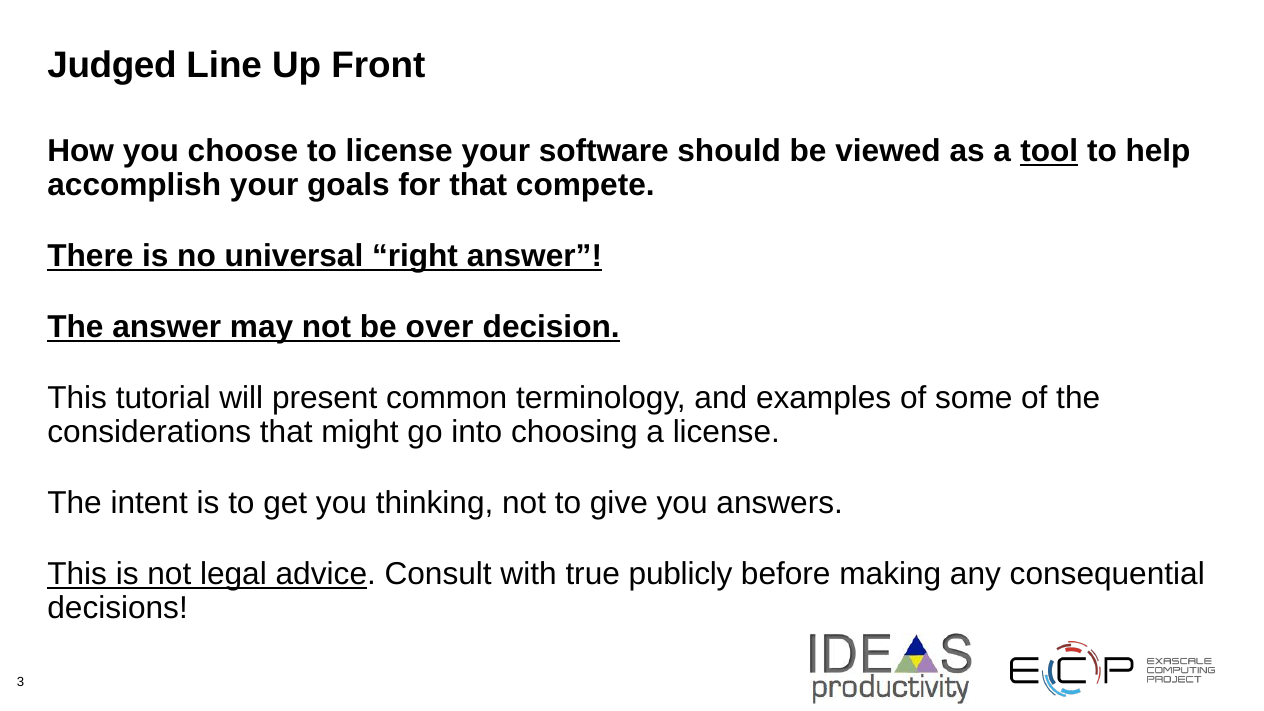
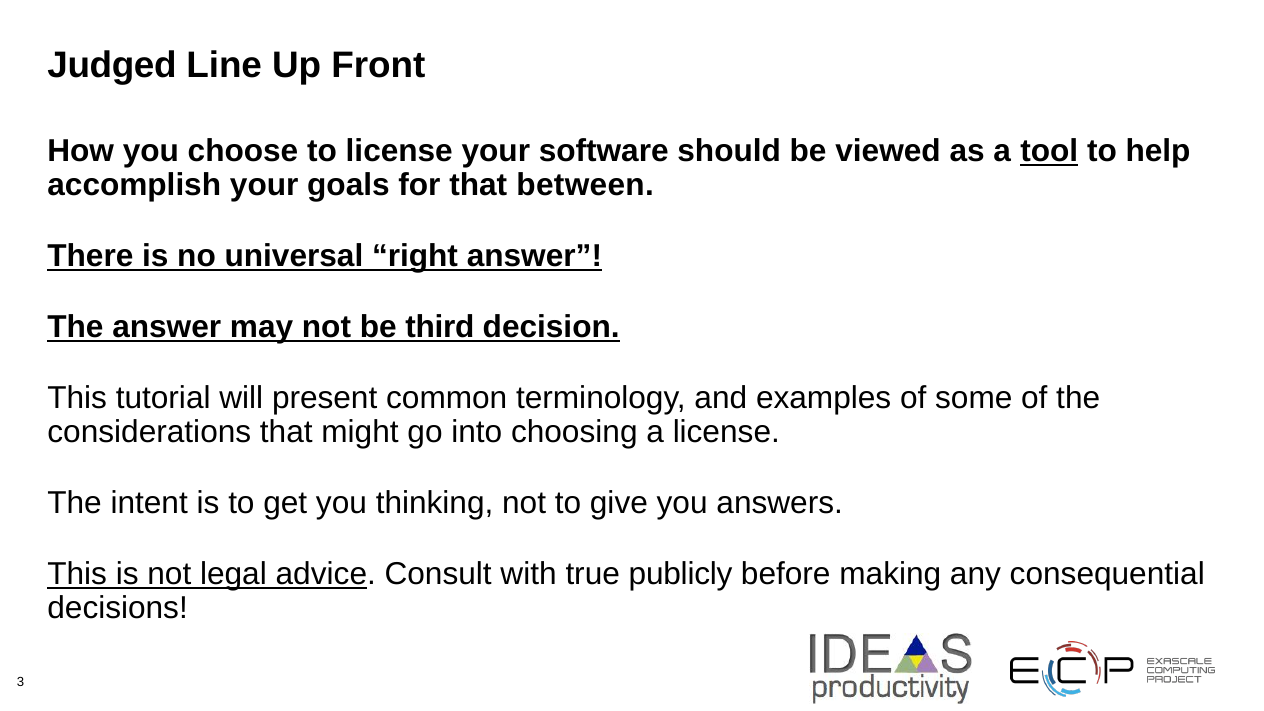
compete: compete -> between
over: over -> third
